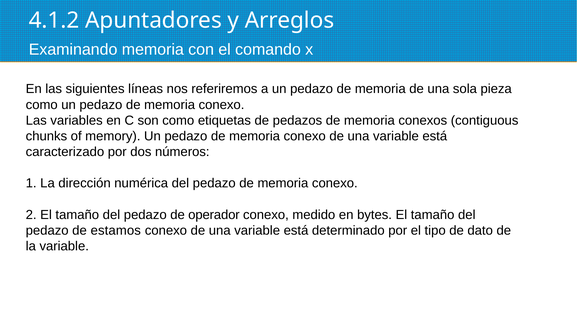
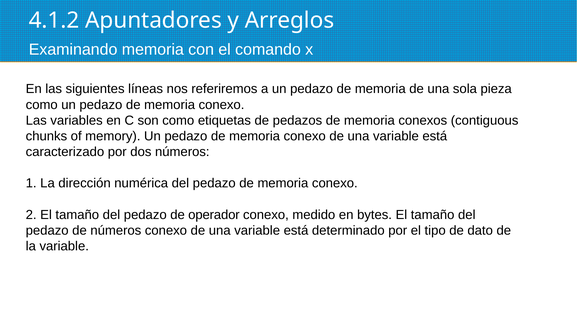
de estamos: estamos -> números
